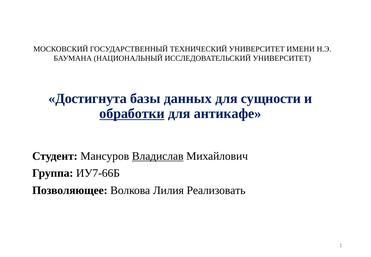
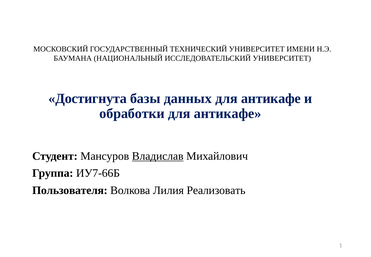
данных для сущности: сущности -> антикафе
обработки underline: present -> none
Позволяющее: Позволяющее -> Пользователя
